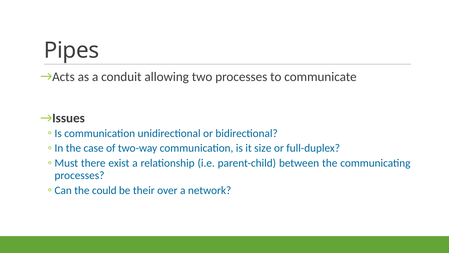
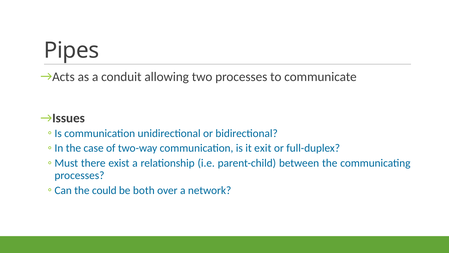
size: size -> exit
their: their -> both
